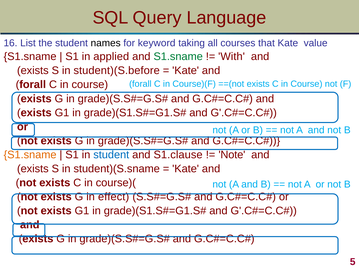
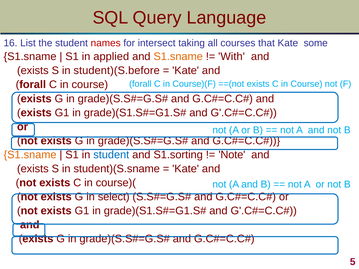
names colour: black -> red
keyword: keyword -> intersect
value: value -> some
S1.sname at (178, 57) colour: green -> orange
S1.clause: S1.clause -> S1.sorting
effect: effect -> select
